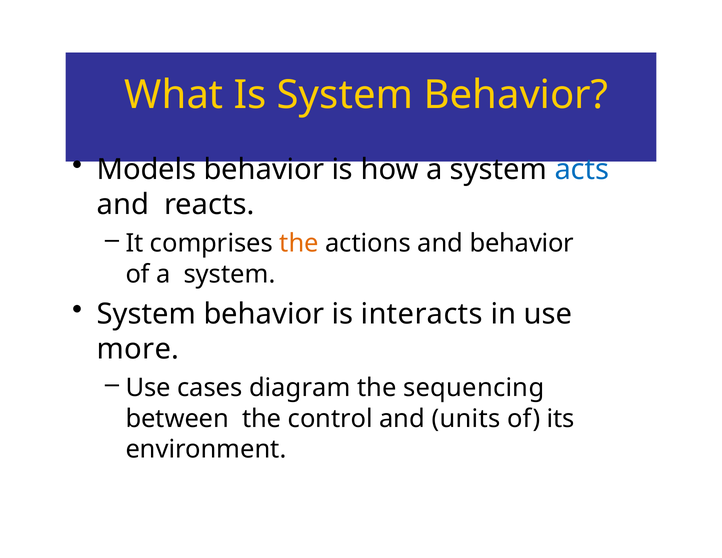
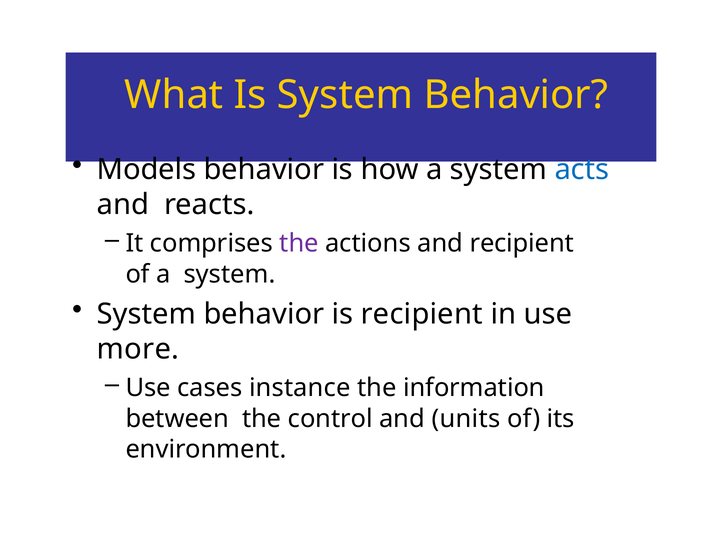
the at (299, 243) colour: orange -> purple
and behavior: behavior -> recipient
is interacts: interacts -> recipient
diagram: diagram -> instance
sequencing: sequencing -> information
